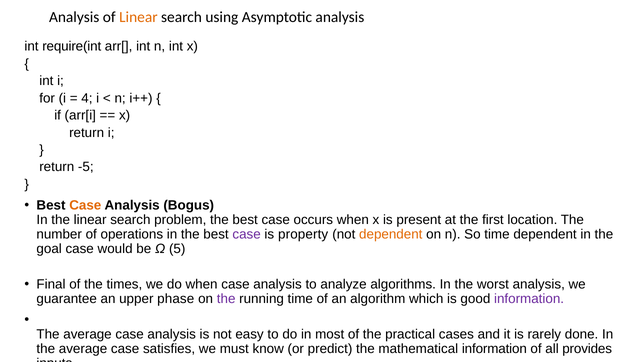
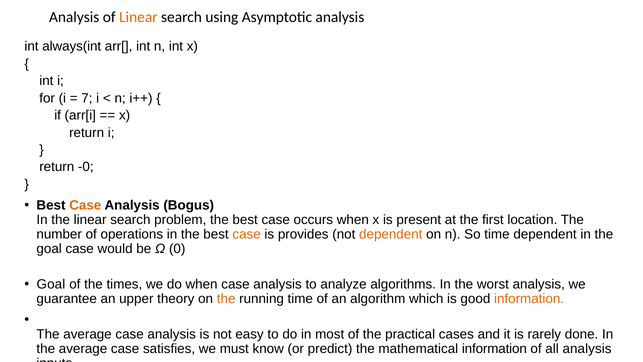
require(int: require(int -> always(int
4: 4 -> 7
-5: -5 -> -0
case at (247, 234) colour: purple -> orange
property: property -> provides
5: 5 -> 0
Final at (51, 284): Final -> Goal
phase: phase -> theory
the at (226, 299) colour: purple -> orange
information at (529, 299) colour: purple -> orange
all provides: provides -> analysis
